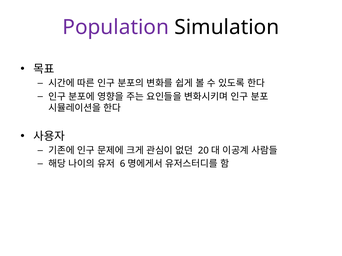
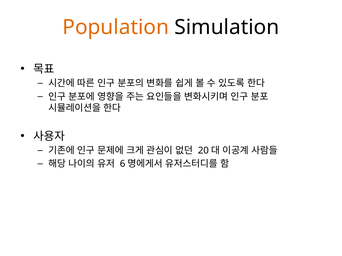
Population colour: purple -> orange
